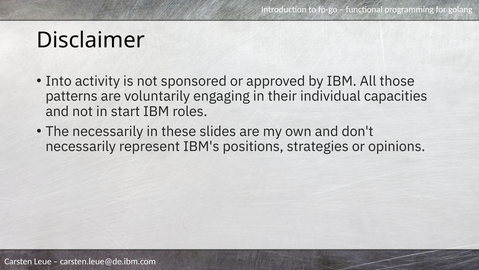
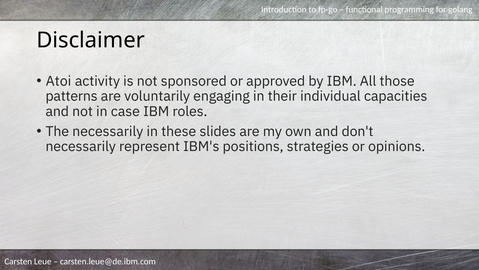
Into: Into -> Atoi
start: start -> case
